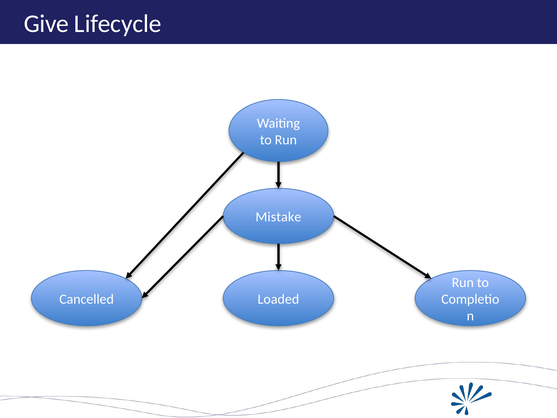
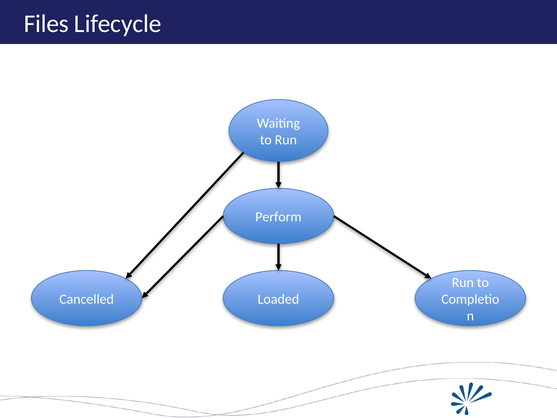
Give: Give -> Files
Mistake: Mistake -> Perform
